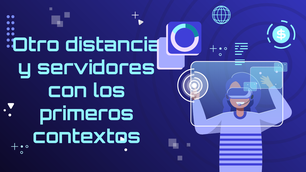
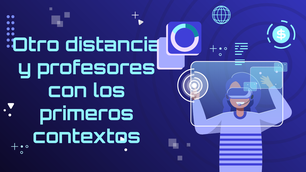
servidores: servidores -> profesores
